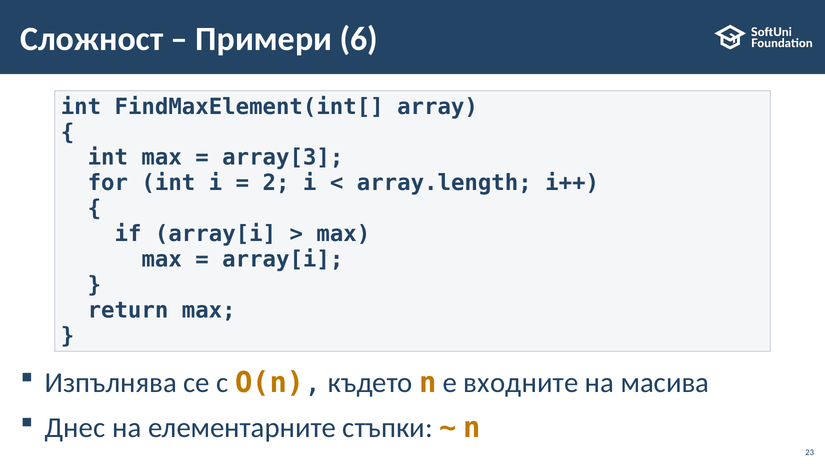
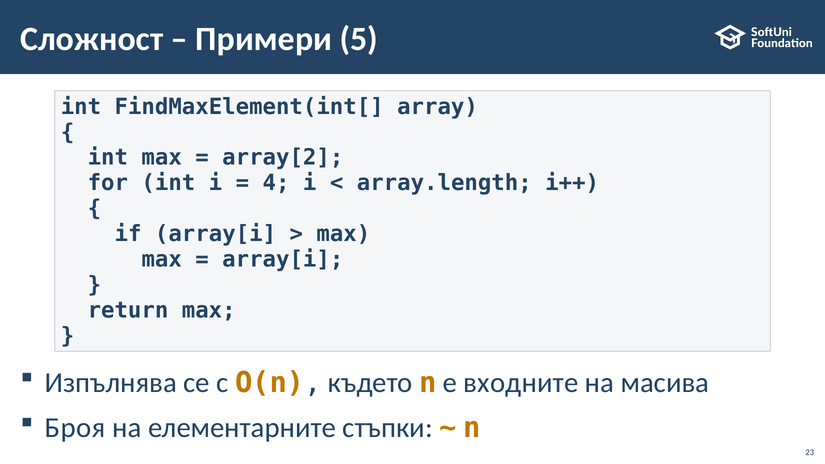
6: 6 -> 5
array[3: array[3 -> array[2
2: 2 -> 4
Днес: Днес -> Броя
